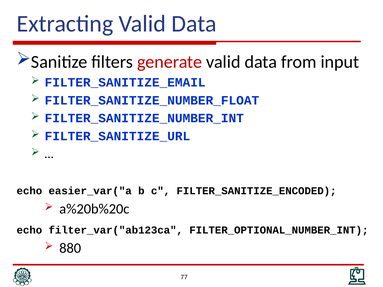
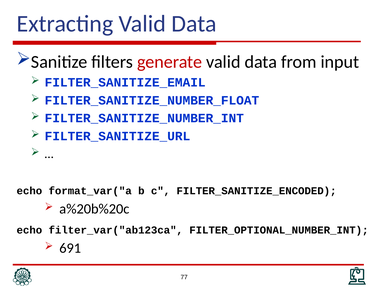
easier_var("a: easier_var("a -> format_var("a
880: 880 -> 691
